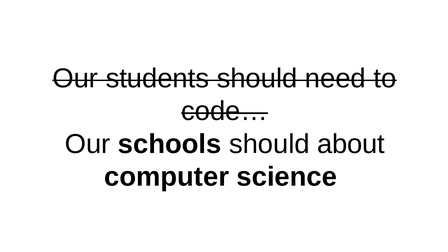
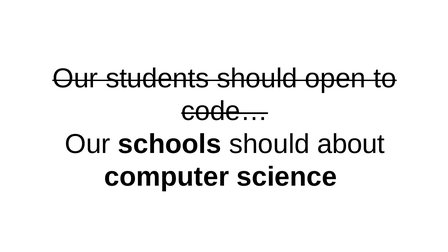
need: need -> open
